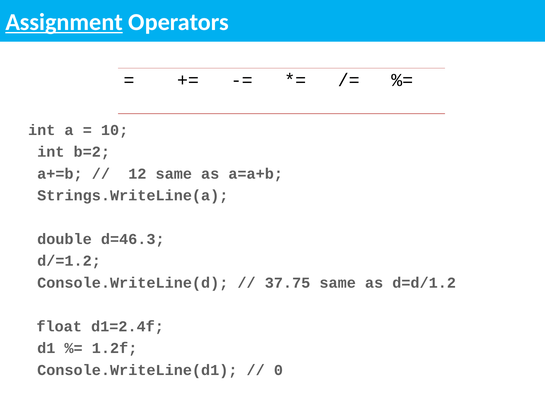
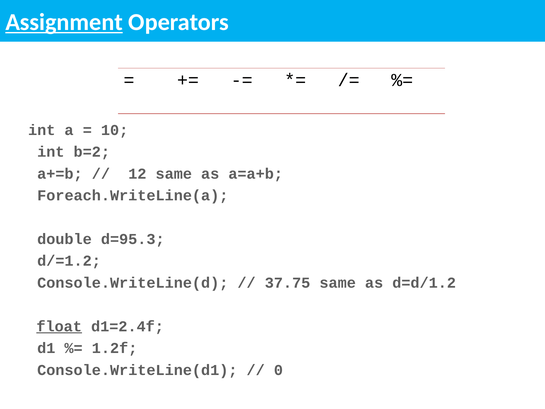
Strings.WriteLine(a: Strings.WriteLine(a -> Foreach.WriteLine(a
d=46.3: d=46.3 -> d=95.3
float underline: none -> present
